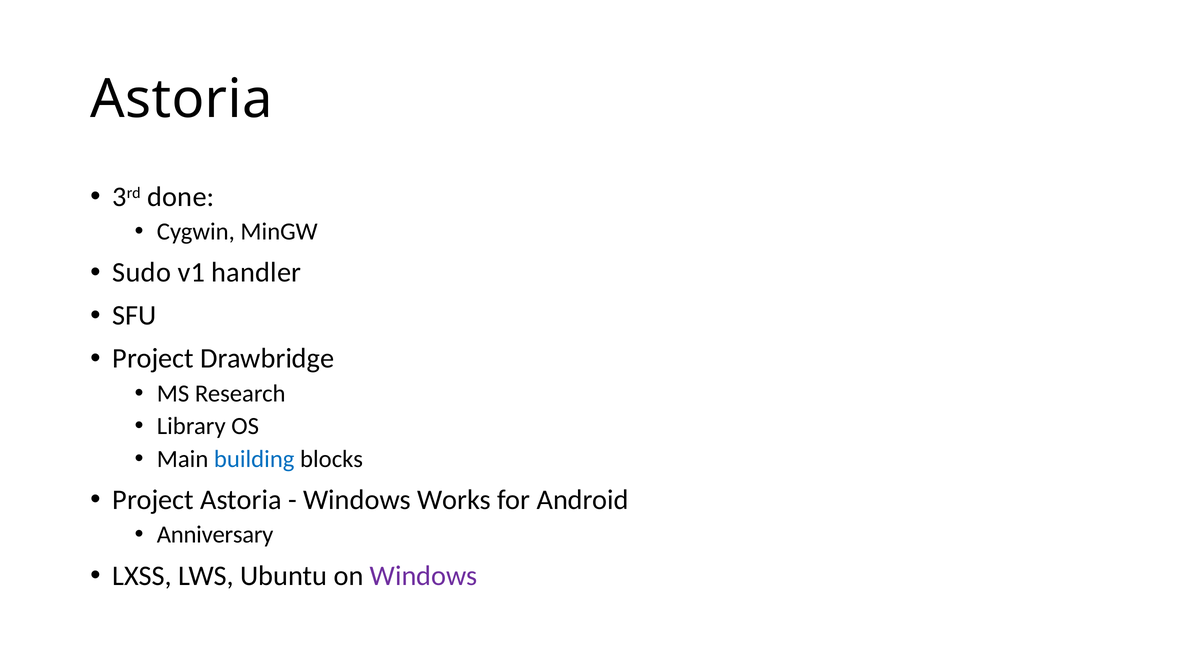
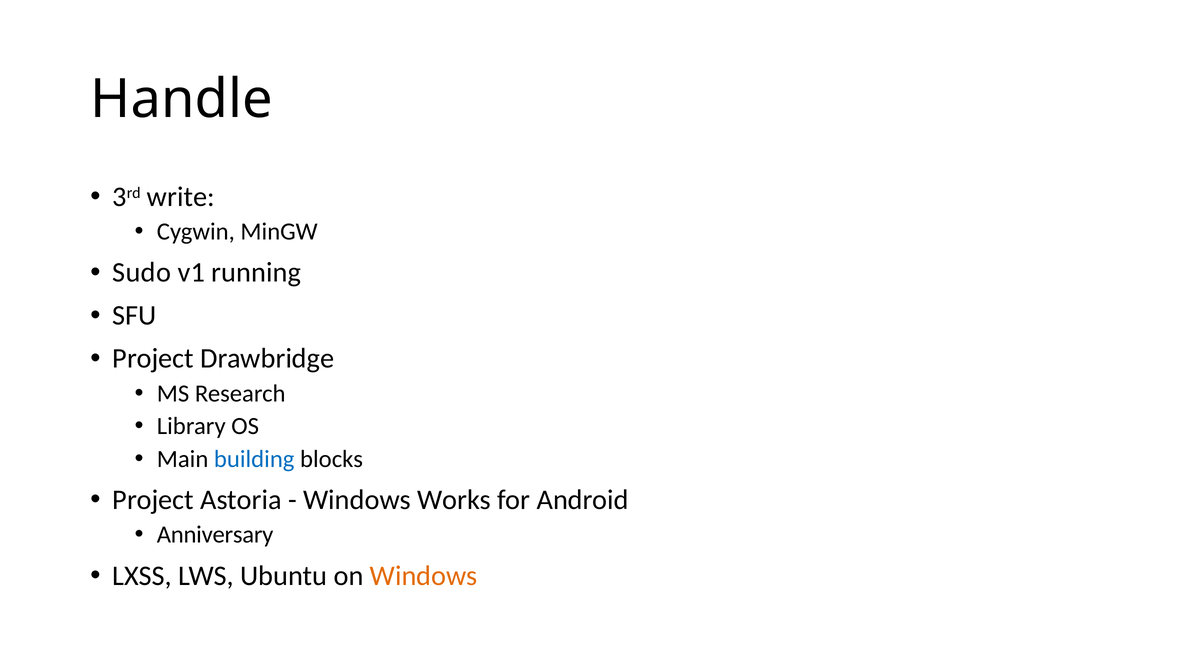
Astoria at (181, 99): Astoria -> Handle
done: done -> write
handler: handler -> running
Windows at (424, 576) colour: purple -> orange
